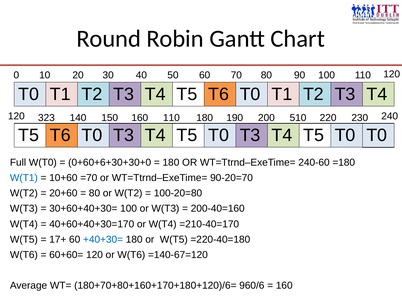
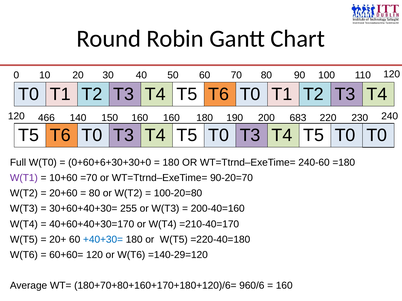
323: 323 -> 466
160 110: 110 -> 160
510: 510 -> 683
W(T1 colour: blue -> purple
30+60+40+30= 100: 100 -> 255
17+: 17+ -> 20+
=140-67=120: =140-67=120 -> =140-29=120
